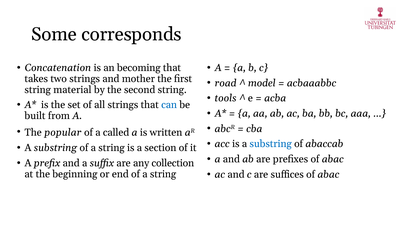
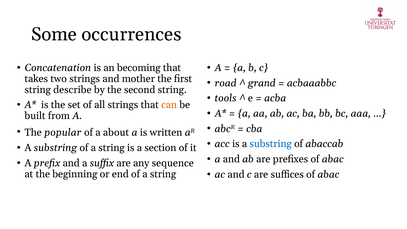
corresponds: corresponds -> occurrences
model: model -> grand
material: material -> describe
can colour: blue -> orange
called: called -> about
collection: collection -> sequence
